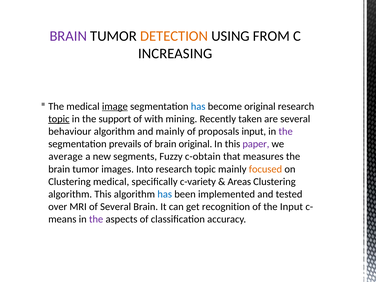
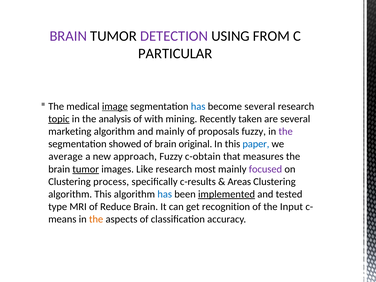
DETECTION colour: orange -> purple
INCREASING: INCREASING -> PARTICULAR
become original: original -> several
support: support -> analysis
behaviour: behaviour -> marketing
proposals input: input -> fuzzy
prevails: prevails -> showed
paper colour: purple -> blue
segments: segments -> approach
tumor at (86, 169) underline: none -> present
Into: Into -> Like
topic at (205, 169): topic -> most
focused colour: orange -> purple
Clustering medical: medical -> process
c-variety: c-variety -> c-results
implemented underline: none -> present
over: over -> type
of Several: Several -> Reduce
the at (96, 219) colour: purple -> orange
